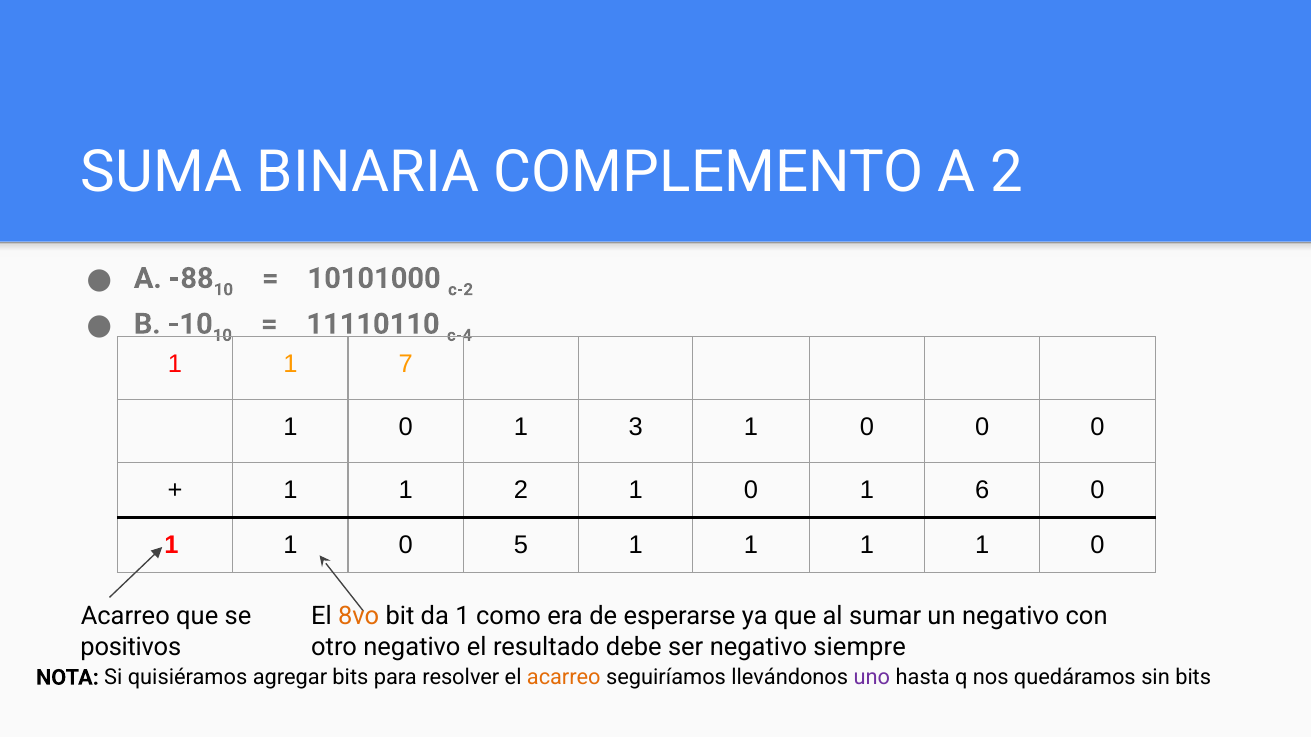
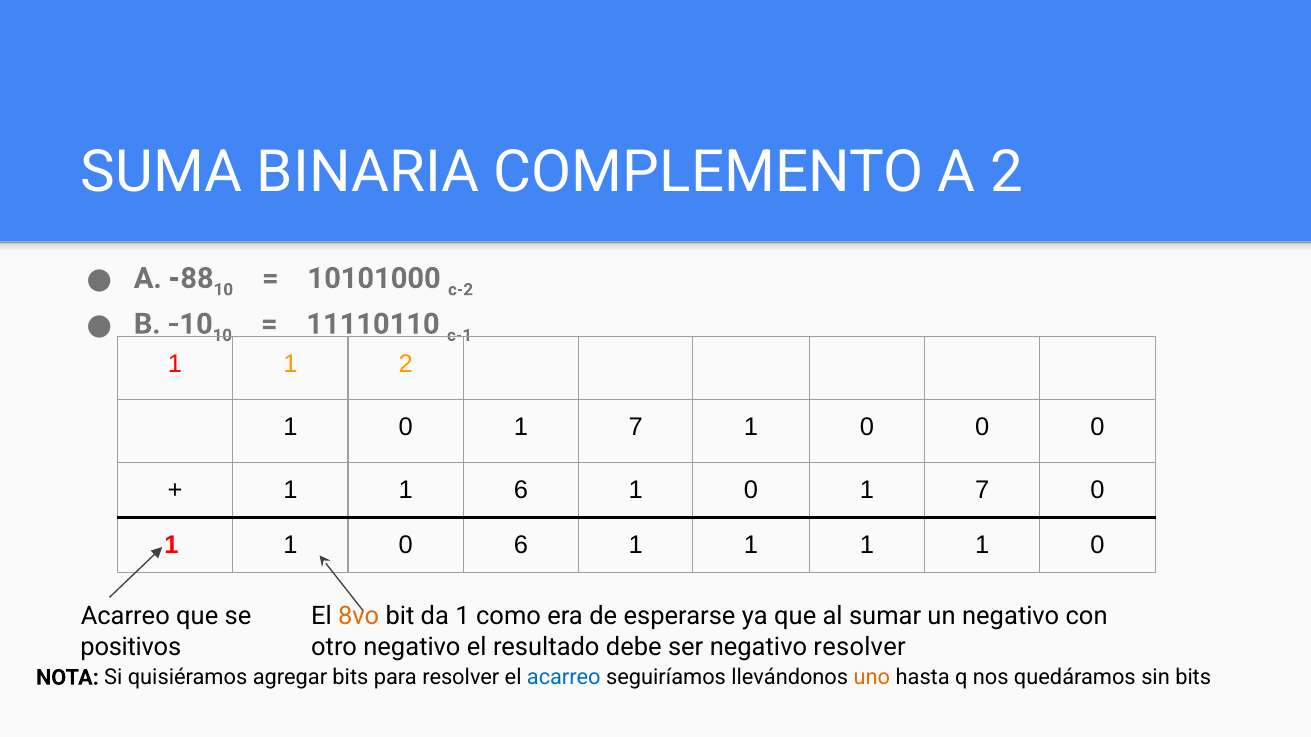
c-4: c-4 -> c-1
1 7: 7 -> 2
3 at (636, 427): 3 -> 7
1 2: 2 -> 6
6 at (982, 490): 6 -> 7
0 5: 5 -> 6
negativo siempre: siempre -> resolver
acarreo at (564, 678) colour: orange -> blue
uno colour: purple -> orange
